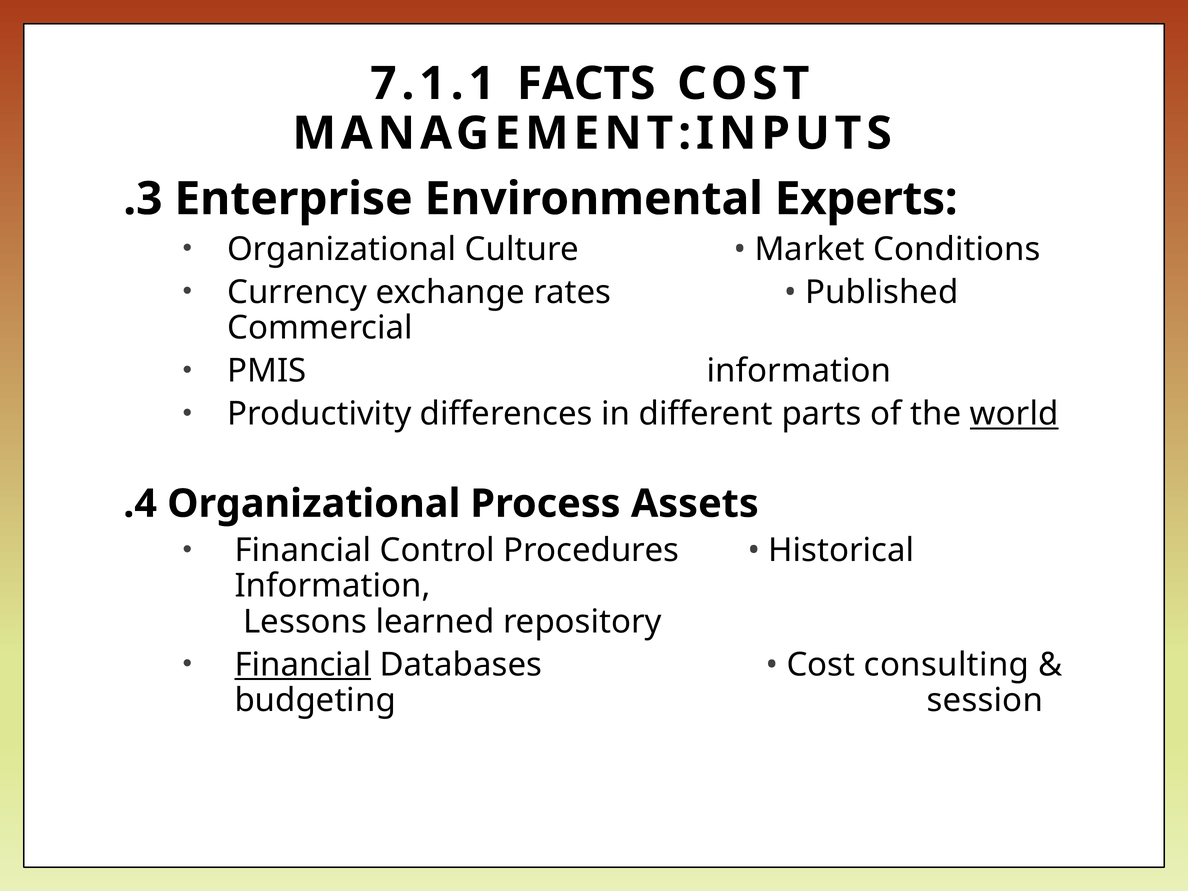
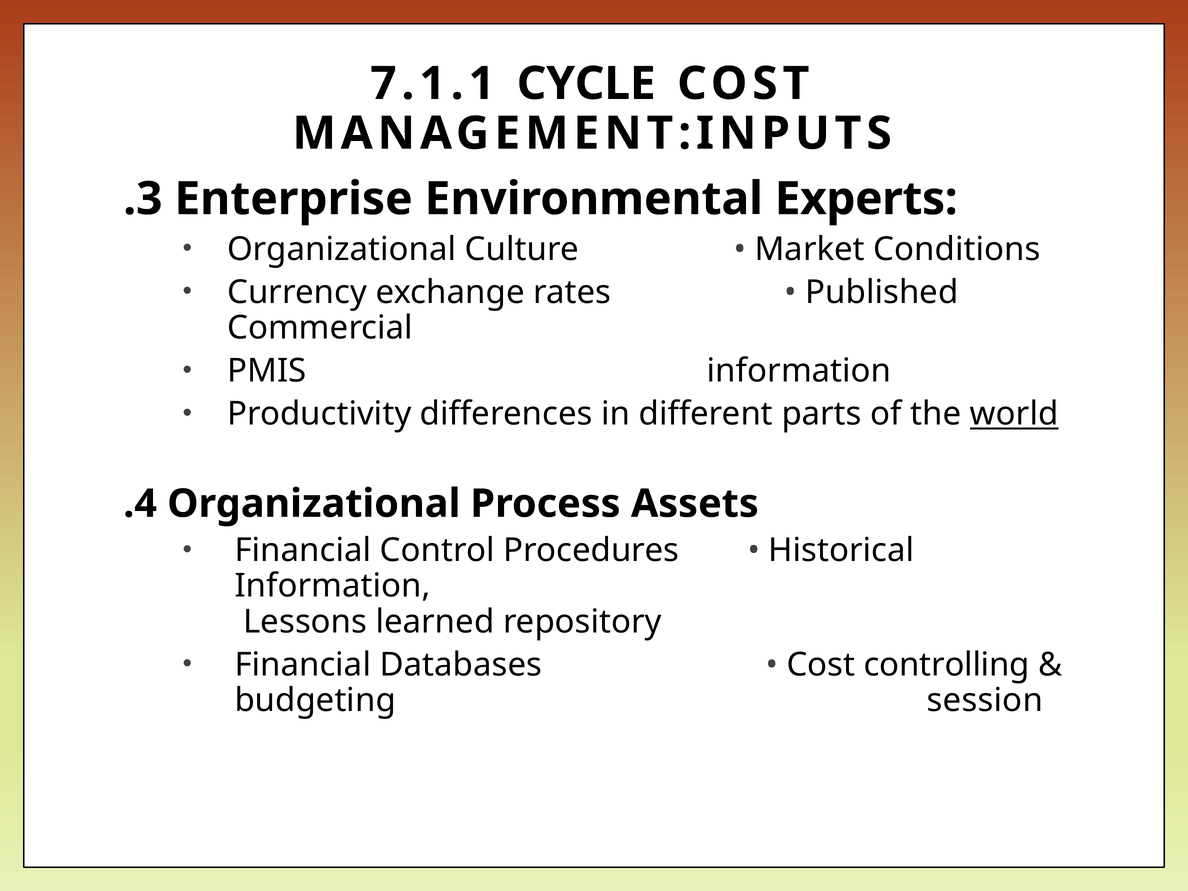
FACTS: FACTS -> CYCLE
Financial at (303, 665) underline: present -> none
consulting: consulting -> controlling
